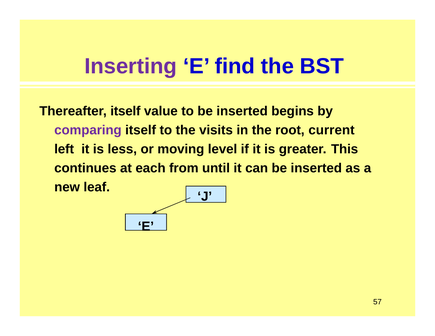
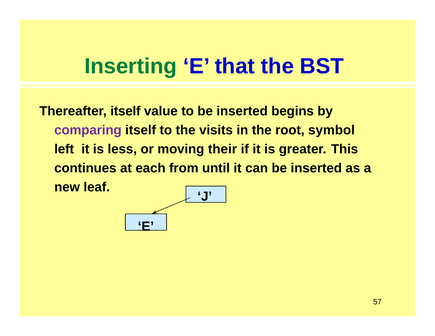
Inserting colour: purple -> green
find: find -> that
current: current -> symbol
level: level -> their
